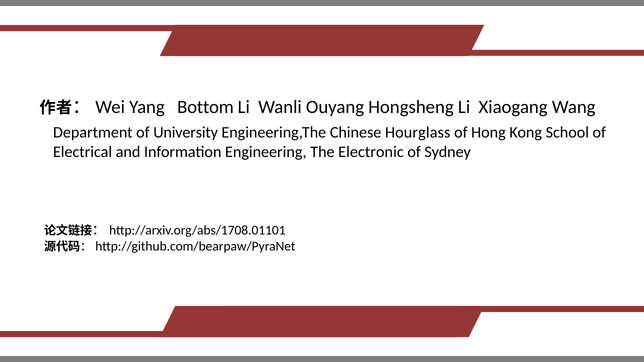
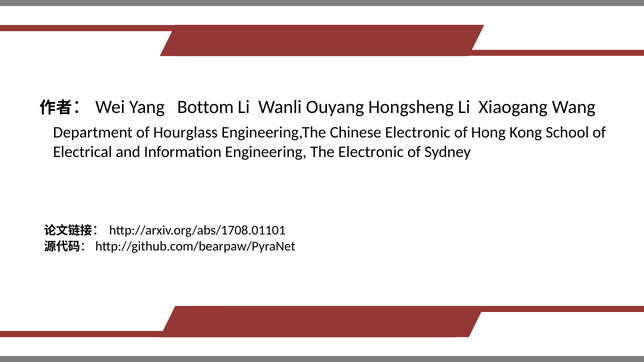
University: University -> Hourglass
Chinese Hourglass: Hourglass -> Electronic
